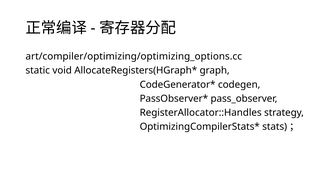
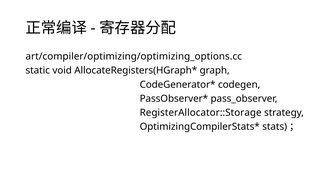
RegisterAllocator::Handles: RegisterAllocator::Handles -> RegisterAllocator::Storage
